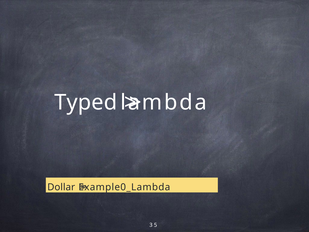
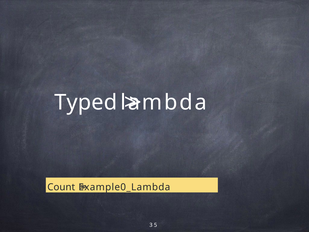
Dollar: Dollar -> Count
